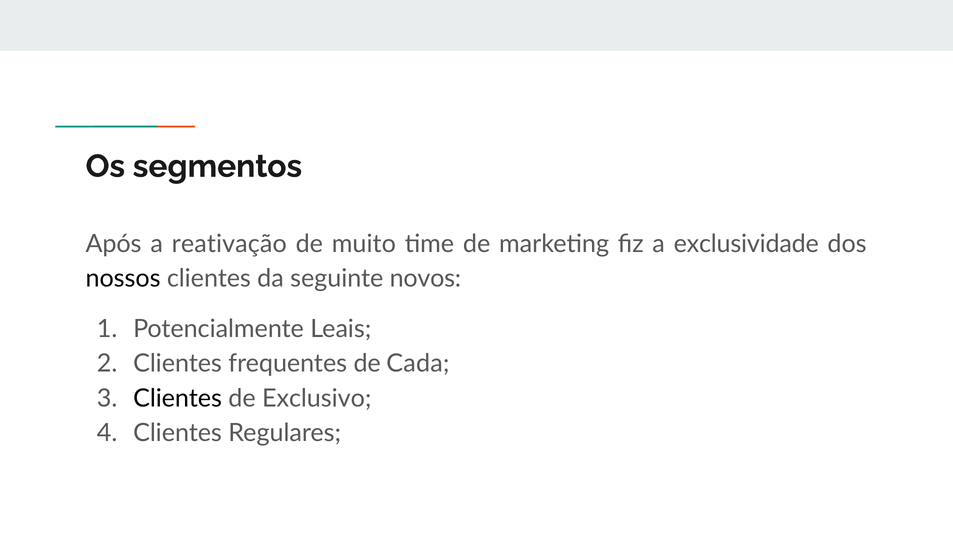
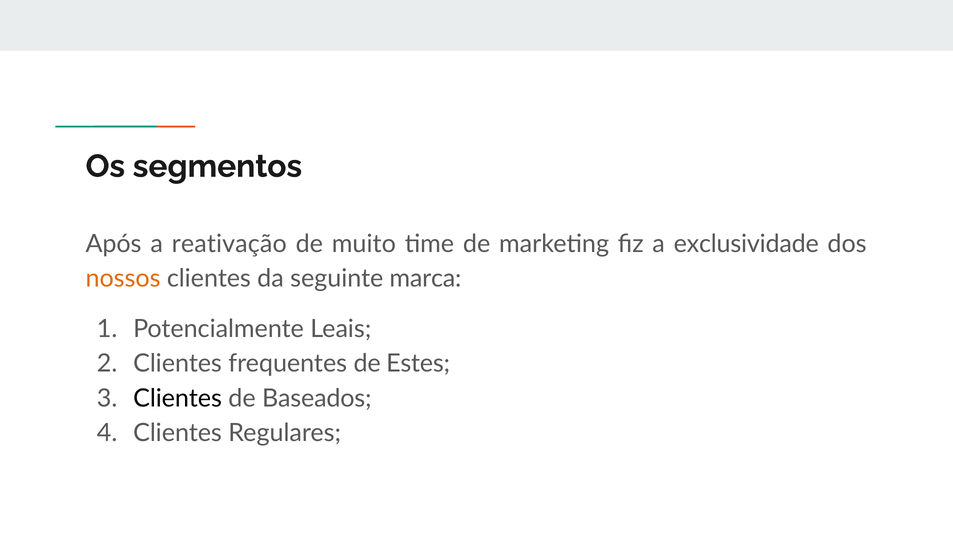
nossos colour: black -> orange
novos: novos -> marca
Cada: Cada -> Estes
Exclusivo: Exclusivo -> Baseados
